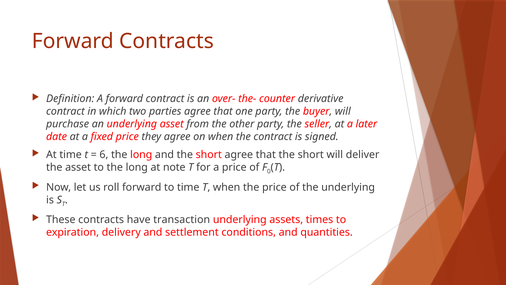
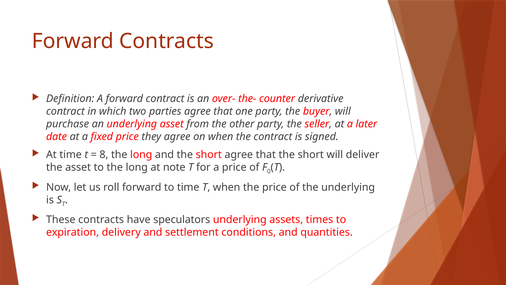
6: 6 -> 8
transaction: transaction -> speculators
